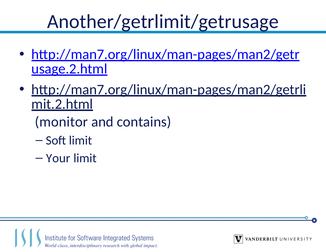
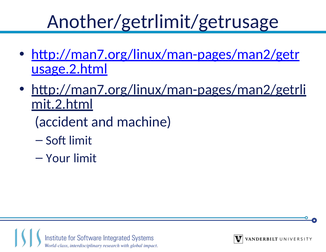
monitor: monitor -> accident
contains: contains -> machine
